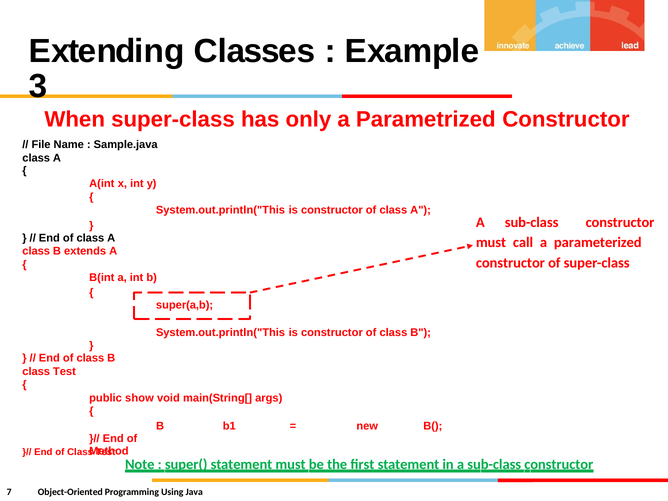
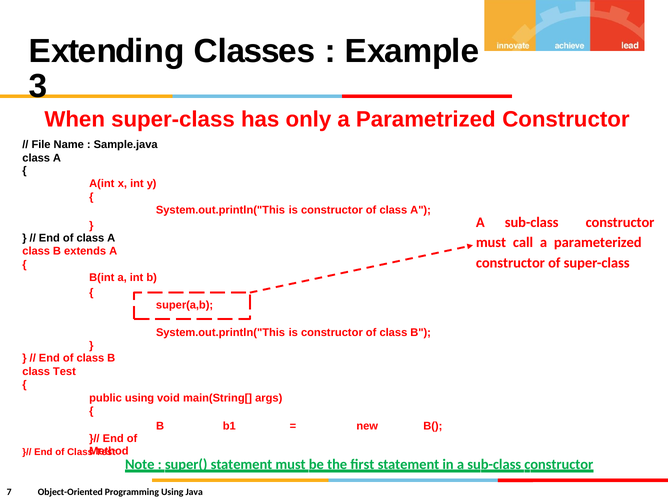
public show: show -> using
